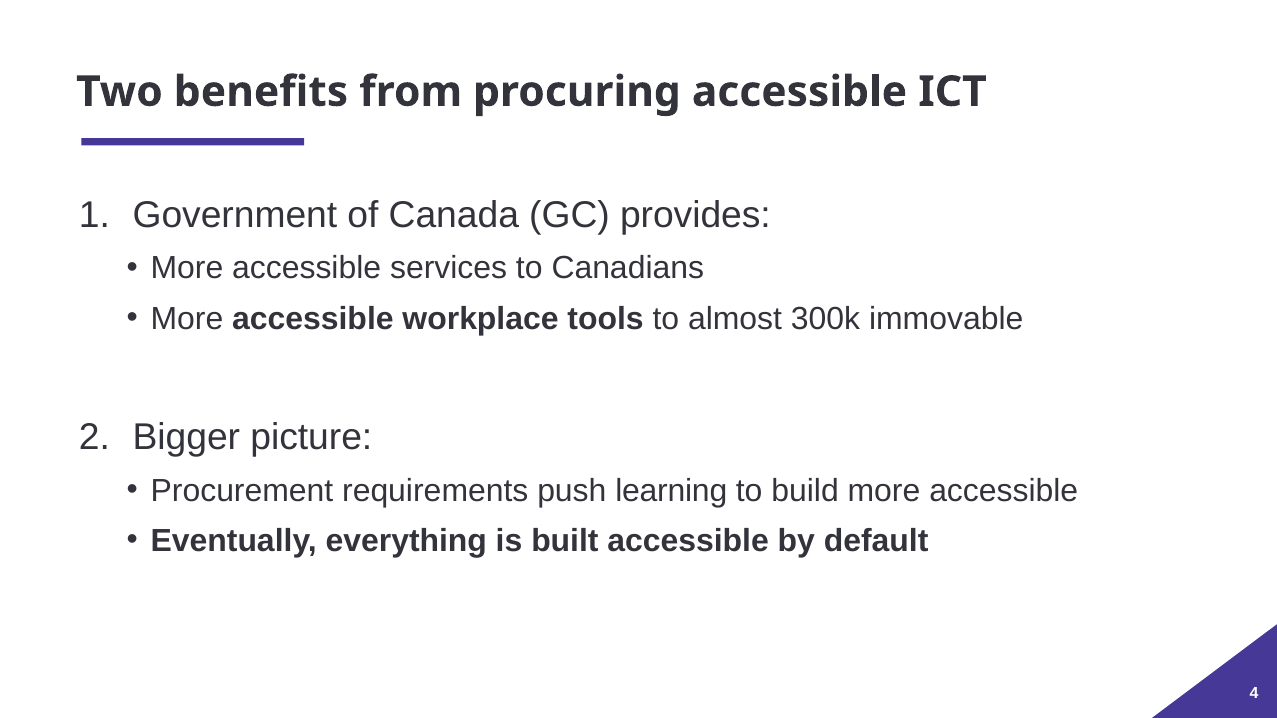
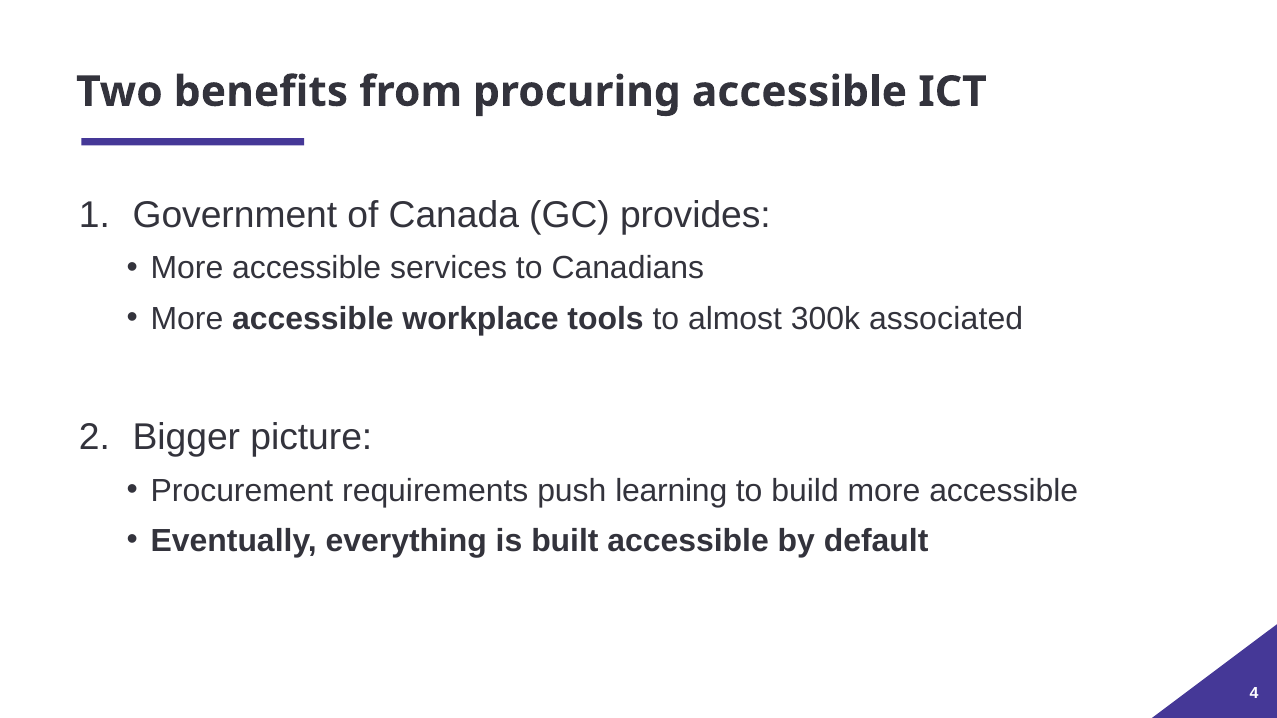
immovable: immovable -> associated
